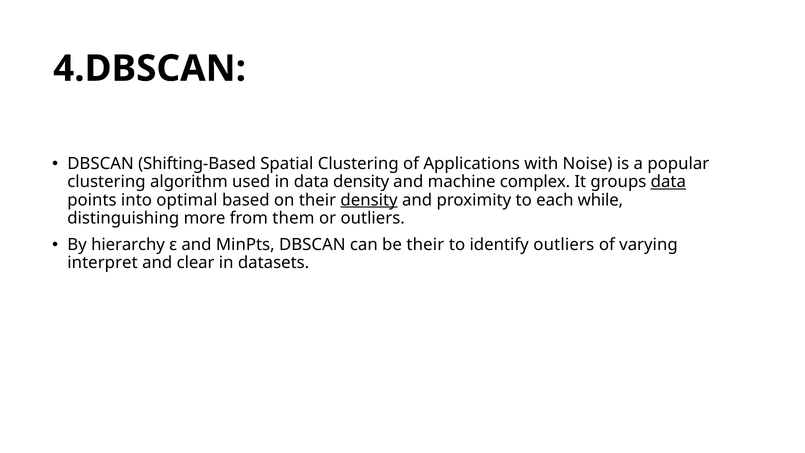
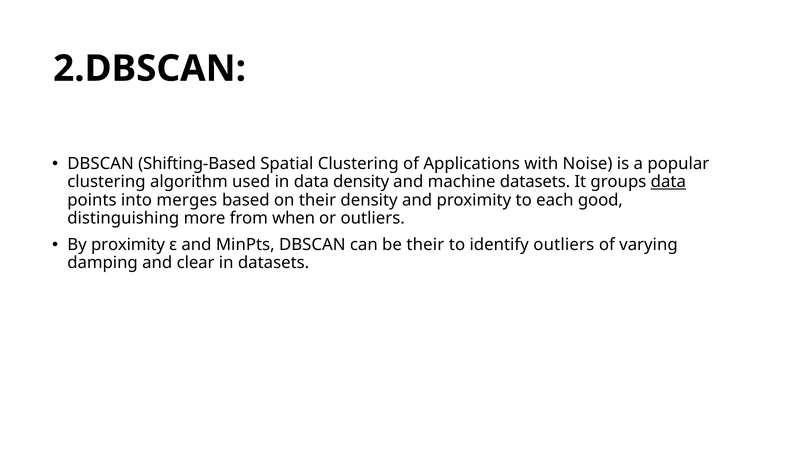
4.DBSCAN: 4.DBSCAN -> 2.DBSCAN
machine complex: complex -> datasets
optimal: optimal -> merges
density at (369, 200) underline: present -> none
while: while -> good
them: them -> when
By hierarchy: hierarchy -> proximity
interpret: interpret -> damping
